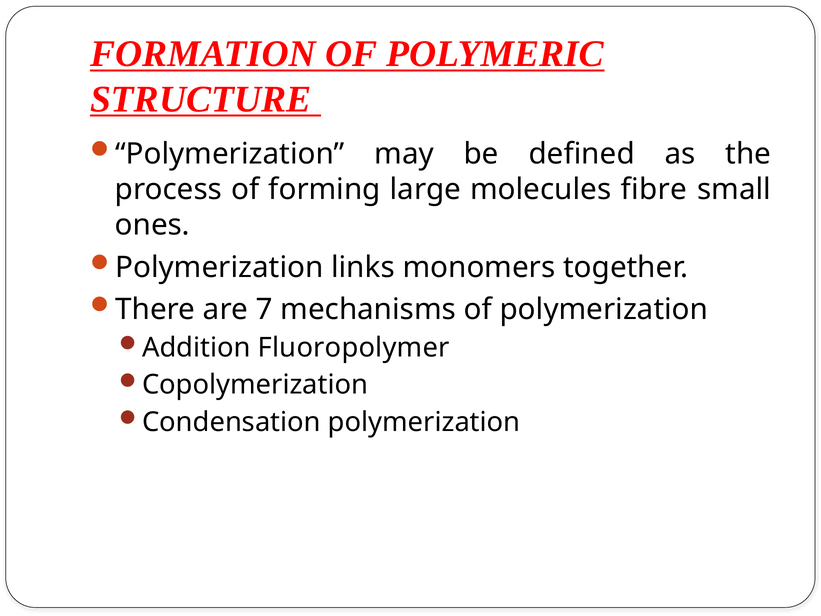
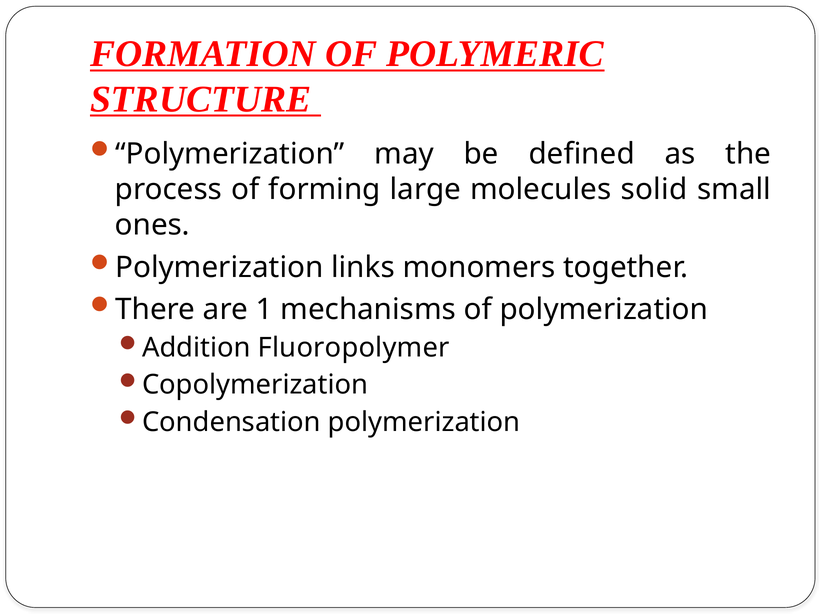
fibre: fibre -> solid
7: 7 -> 1
